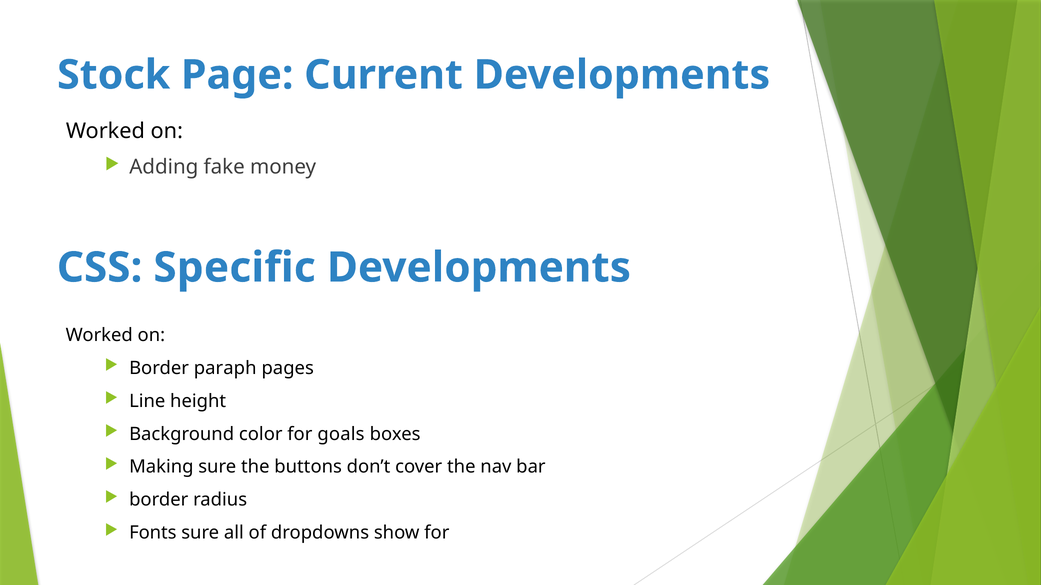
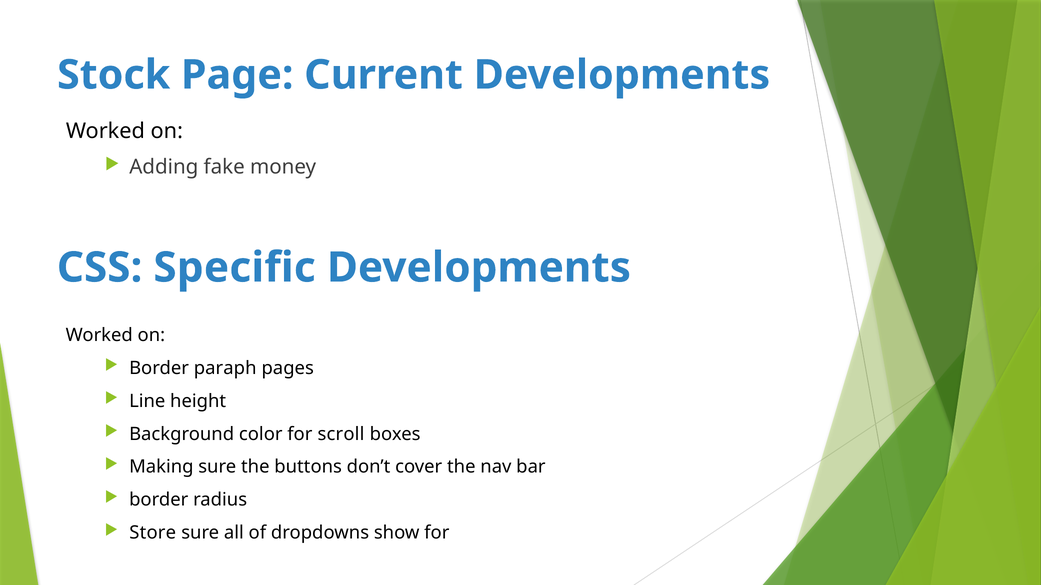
goals: goals -> scroll
Fonts: Fonts -> Store
